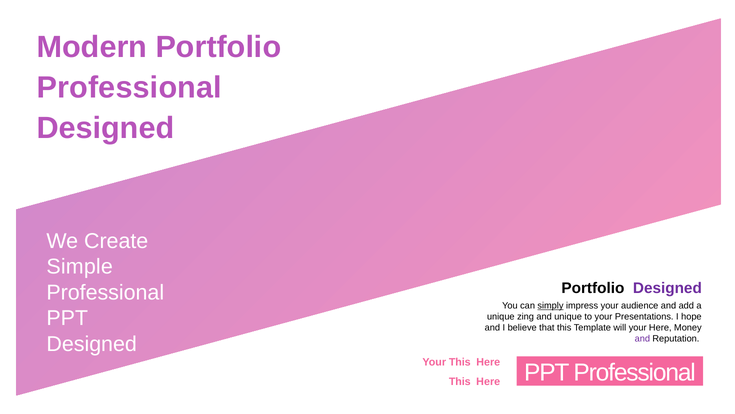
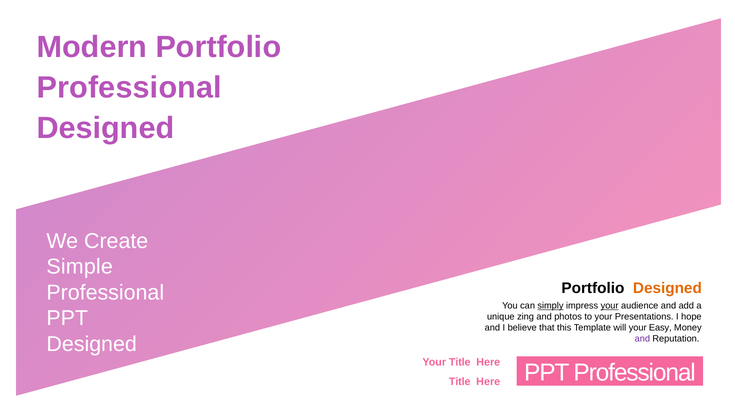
Designed at (667, 288) colour: purple -> orange
your at (610, 305) underline: none -> present
and unique: unique -> photos
your Here: Here -> Easy
Your This: This -> Title
This at (460, 381): This -> Title
